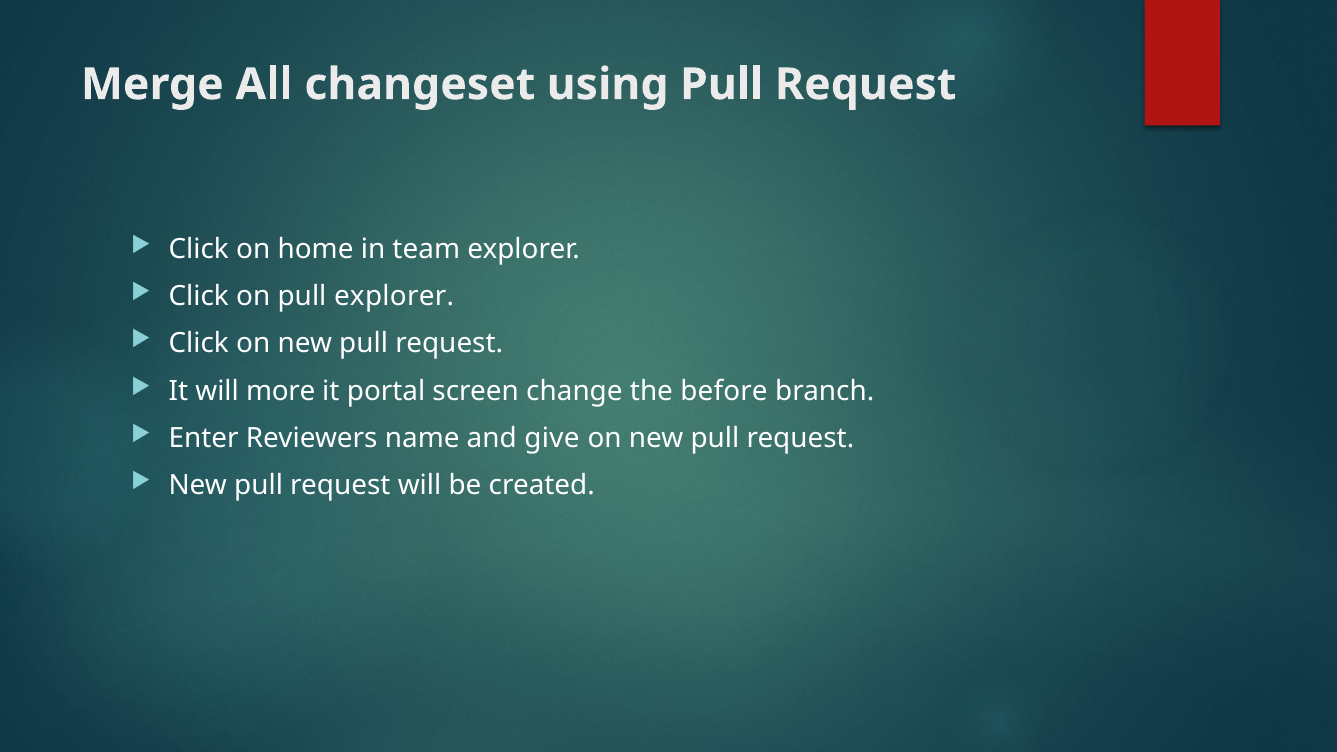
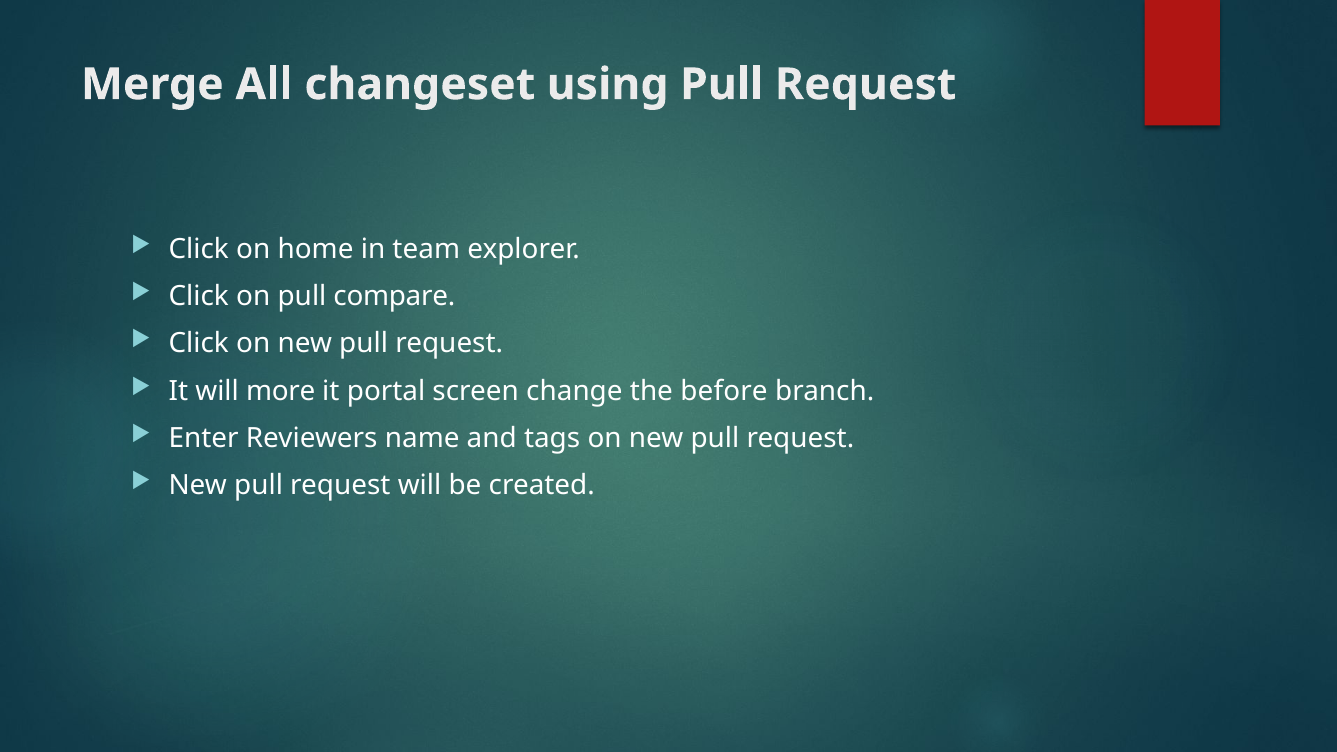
pull explorer: explorer -> compare
give: give -> tags
